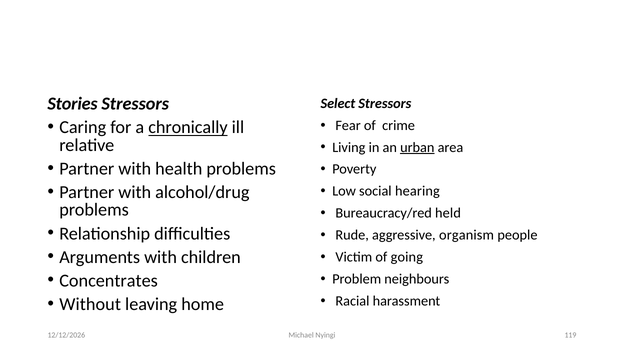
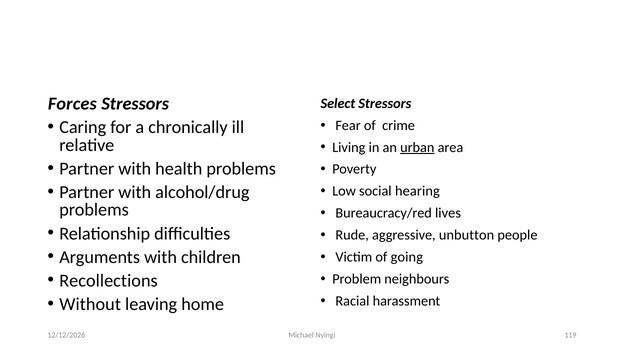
Stories: Stories -> Forces
chronically underline: present -> none
held: held -> lives
organism: organism -> unbutton
Concentrates: Concentrates -> Recollections
